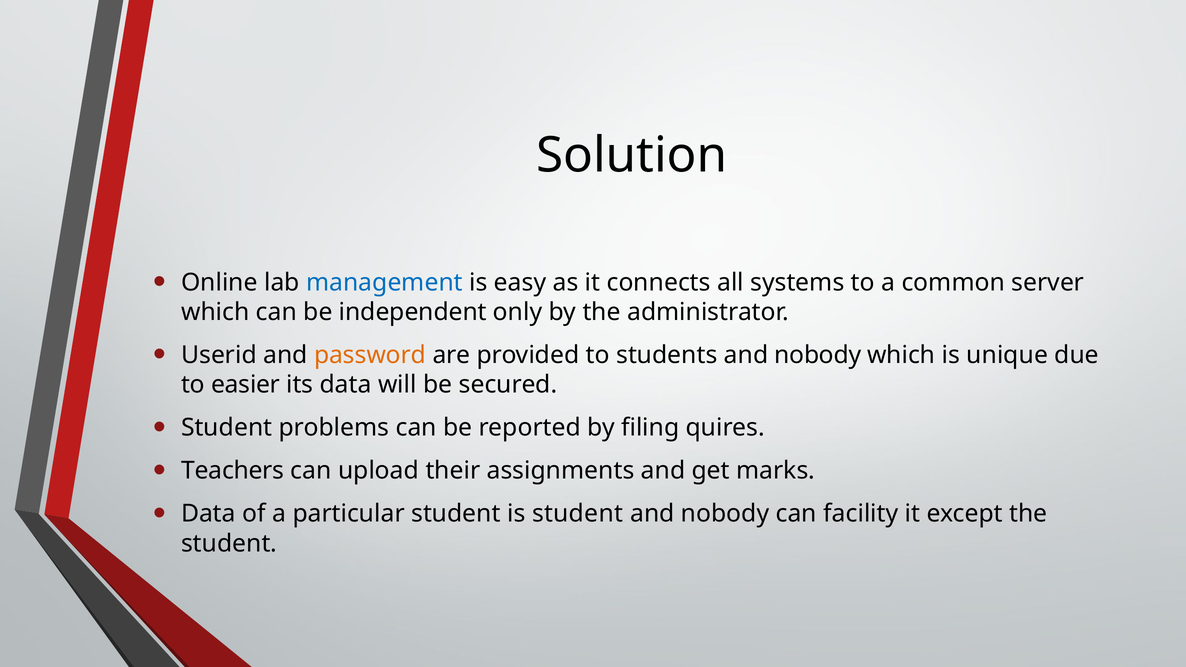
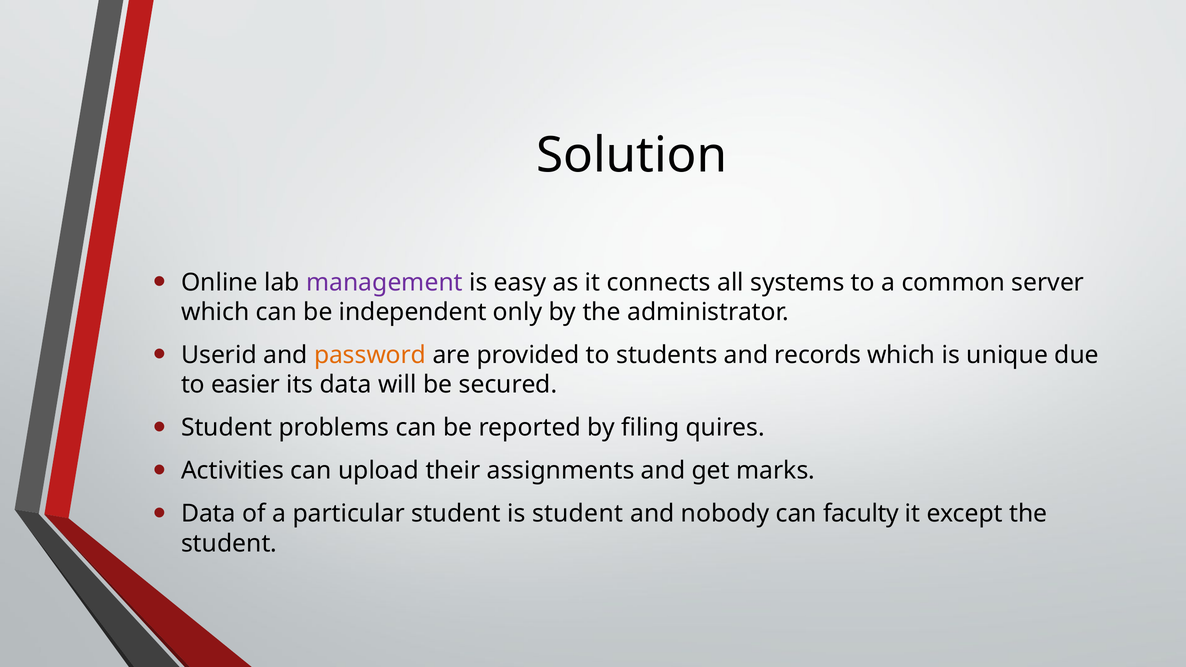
management colour: blue -> purple
students and nobody: nobody -> records
Teachers: Teachers -> Activities
facility: facility -> faculty
